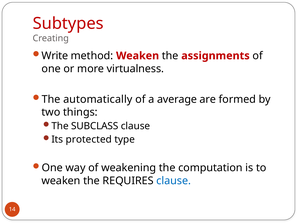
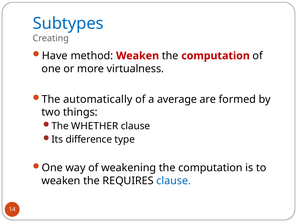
Subtypes colour: red -> blue
Write: Write -> Have
Weaken the assignments: assignments -> computation
SUBCLASS: SUBCLASS -> WHETHER
protected: protected -> difference
